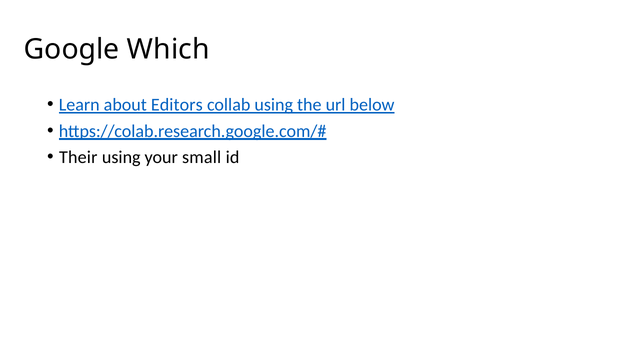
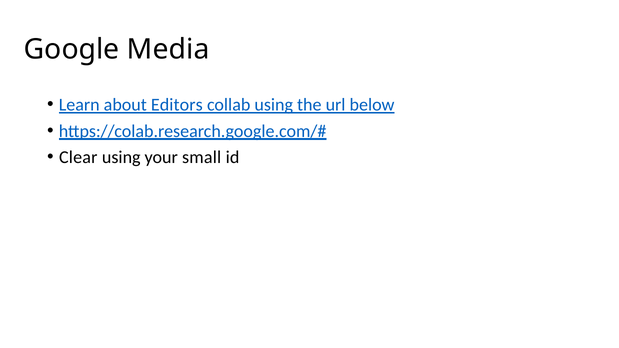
Which: Which -> Media
Their: Their -> Clear
